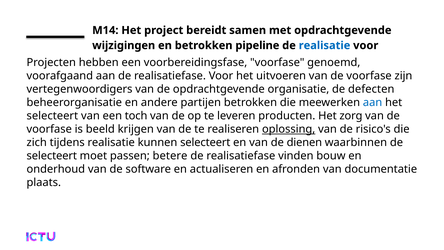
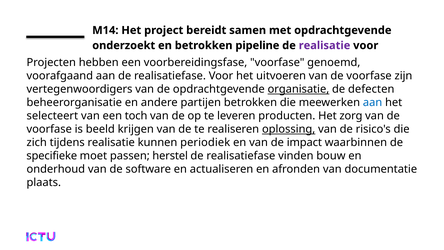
wijzigingen: wijzigingen -> onderzoekt
realisatie at (325, 45) colour: blue -> purple
organisatie underline: none -> present
kunnen selecteert: selecteert -> periodiek
dienen: dienen -> impact
selecteert at (52, 156): selecteert -> specifieke
betere: betere -> herstel
